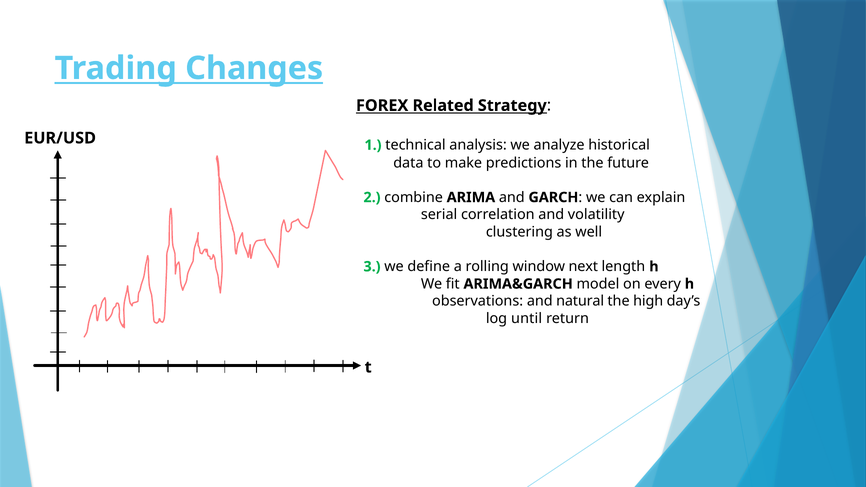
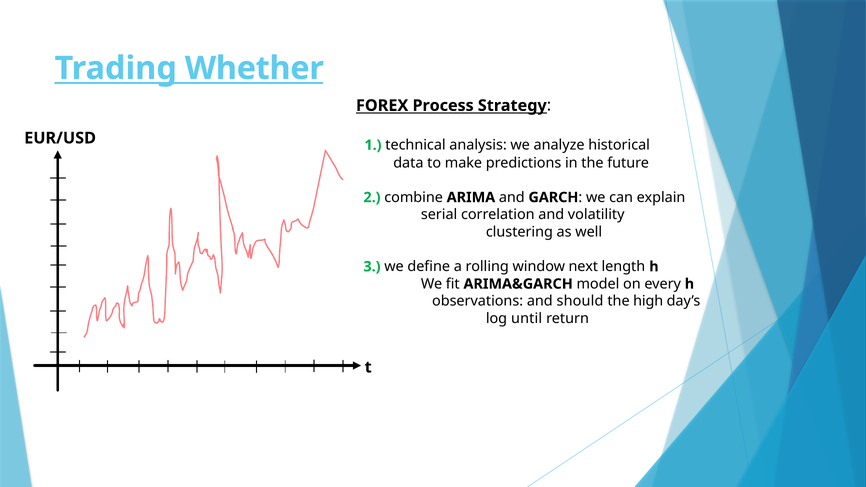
Changes: Changes -> Whether
Related: Related -> Process
natural: natural -> should
